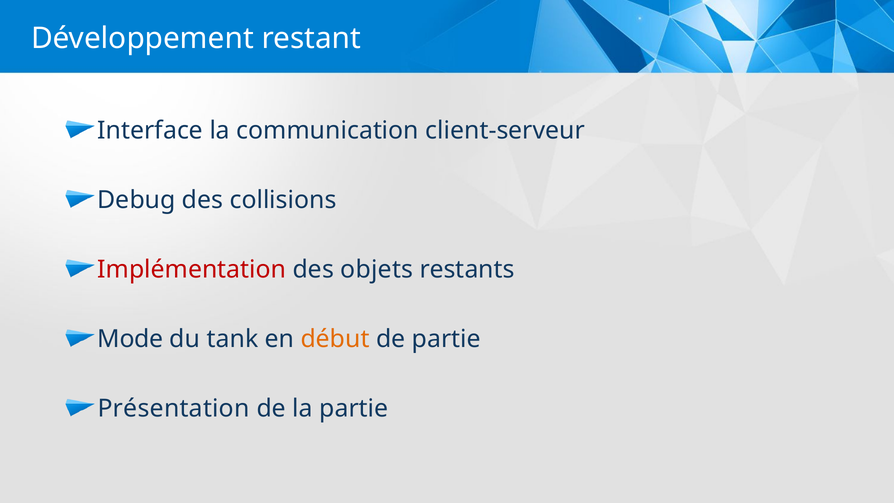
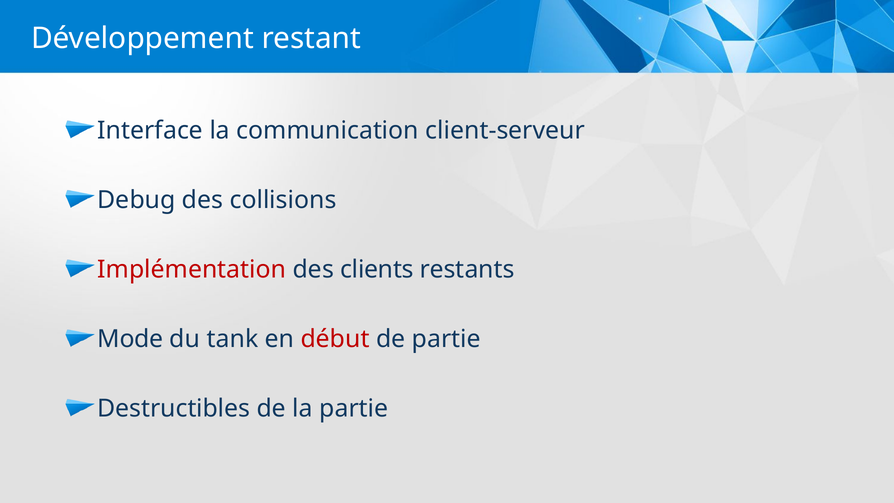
objets: objets -> clients
début colour: orange -> red
Présentation: Présentation -> Destructibles
